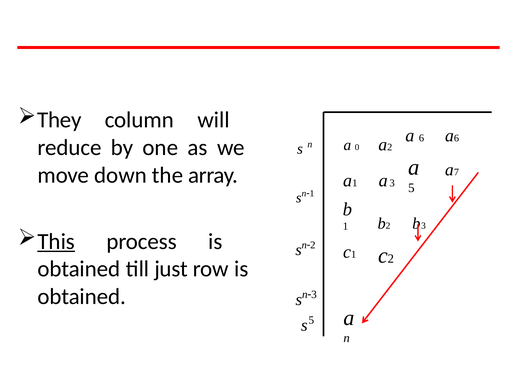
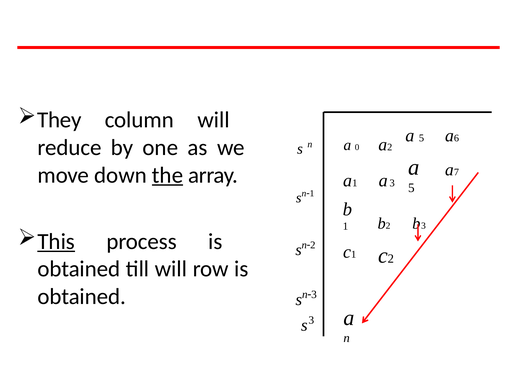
6 at (421, 138): 6 -> 5
the underline: none -> present
till just: just -> will
5 at (311, 320): 5 -> 3
